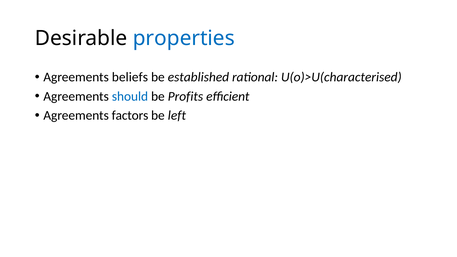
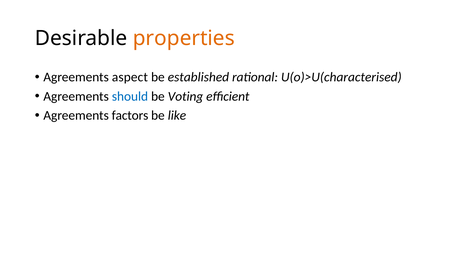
properties colour: blue -> orange
beliefs: beliefs -> aspect
Profits: Profits -> Voting
left: left -> like
